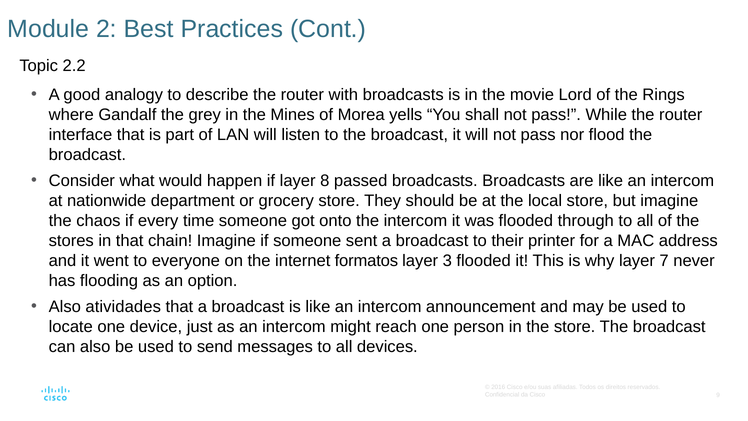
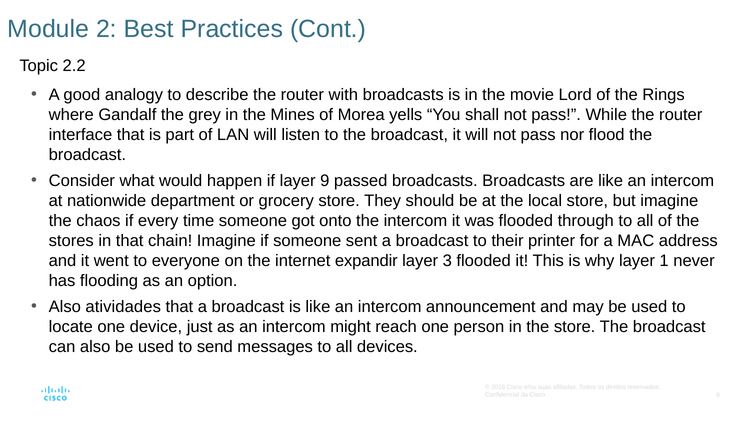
layer 8: 8 -> 9
formatos: formatos -> expandir
7: 7 -> 1
